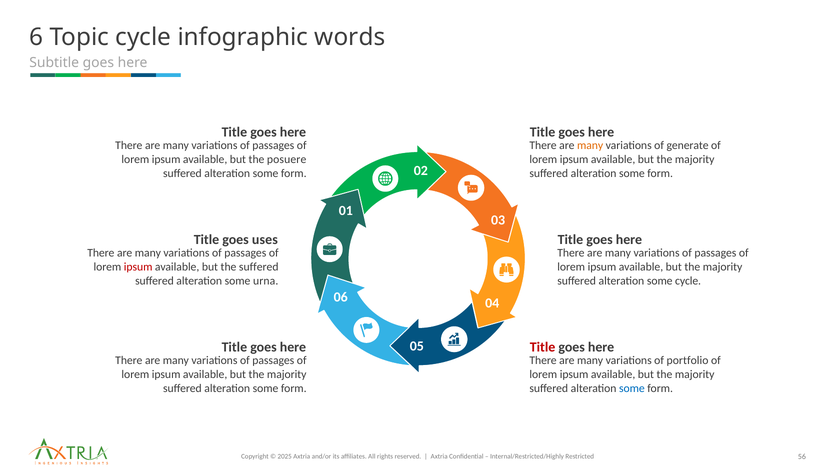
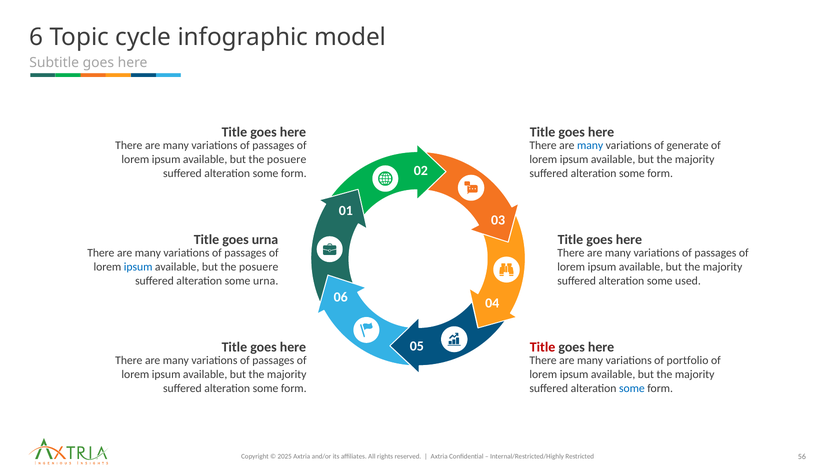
words: words -> model
many at (590, 145) colour: orange -> blue
goes uses: uses -> urna
ipsum at (138, 267) colour: red -> blue
suffered at (259, 267): suffered -> posuere
some cycle: cycle -> used
